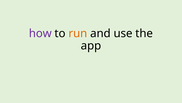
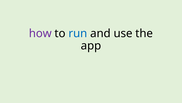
run colour: orange -> blue
